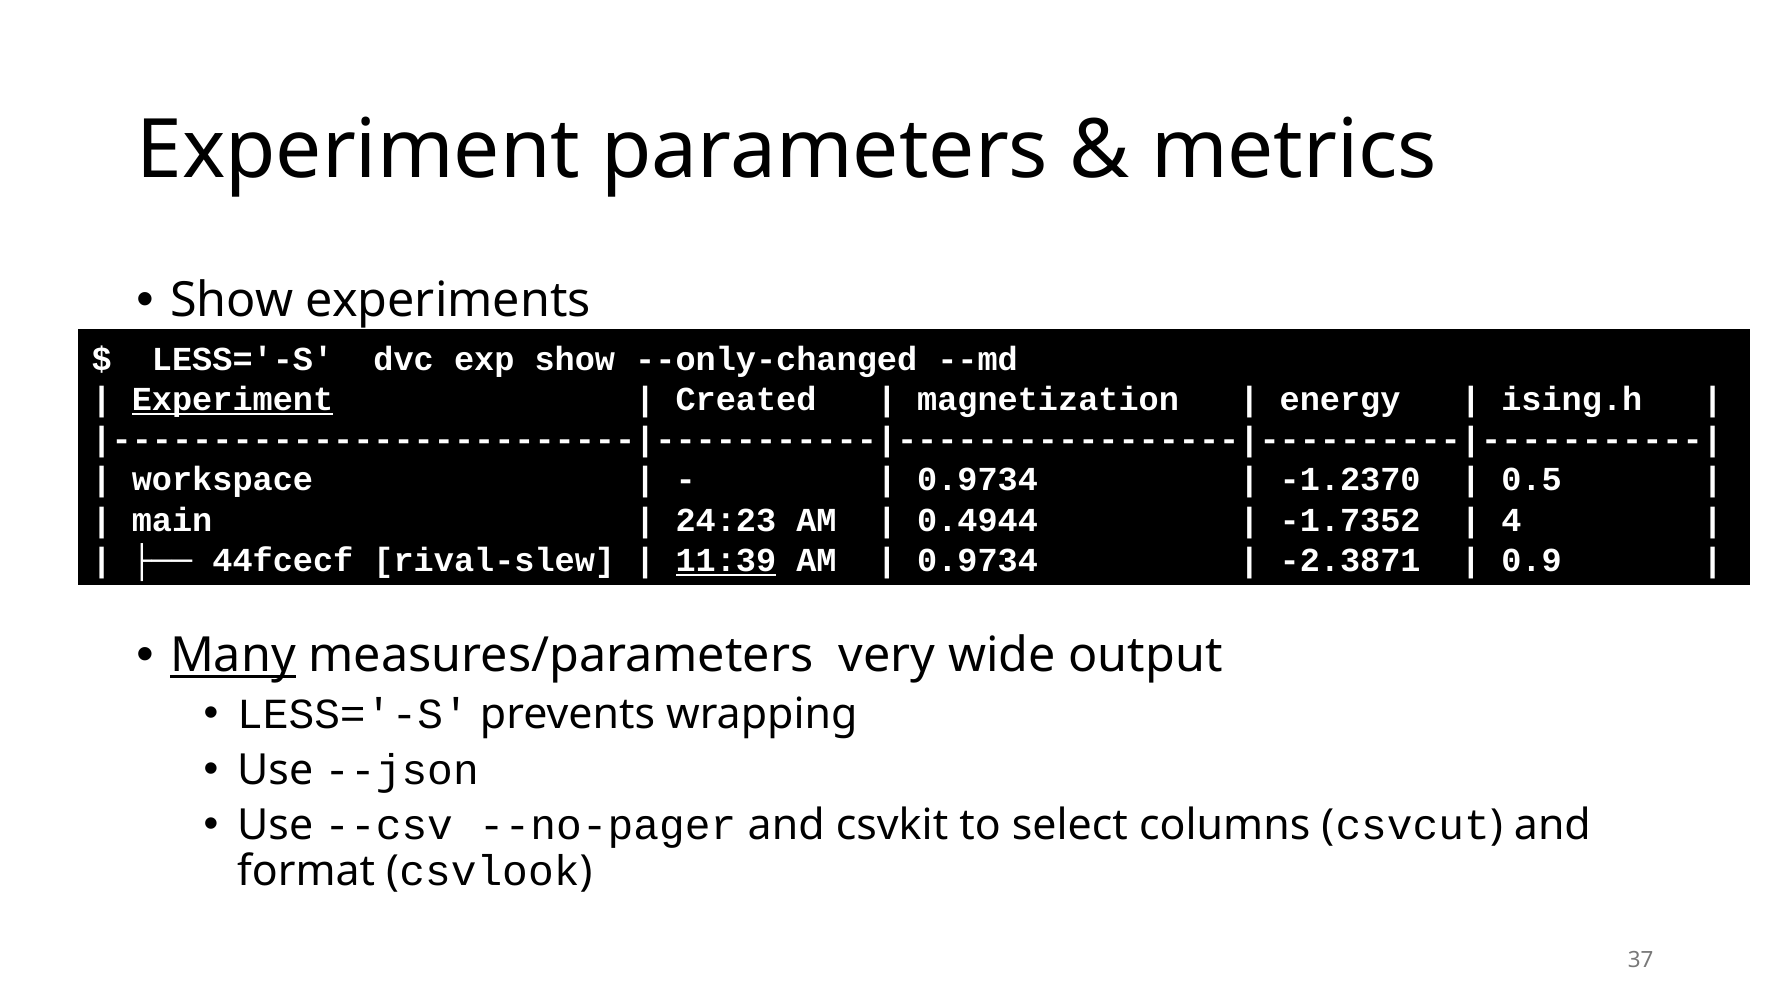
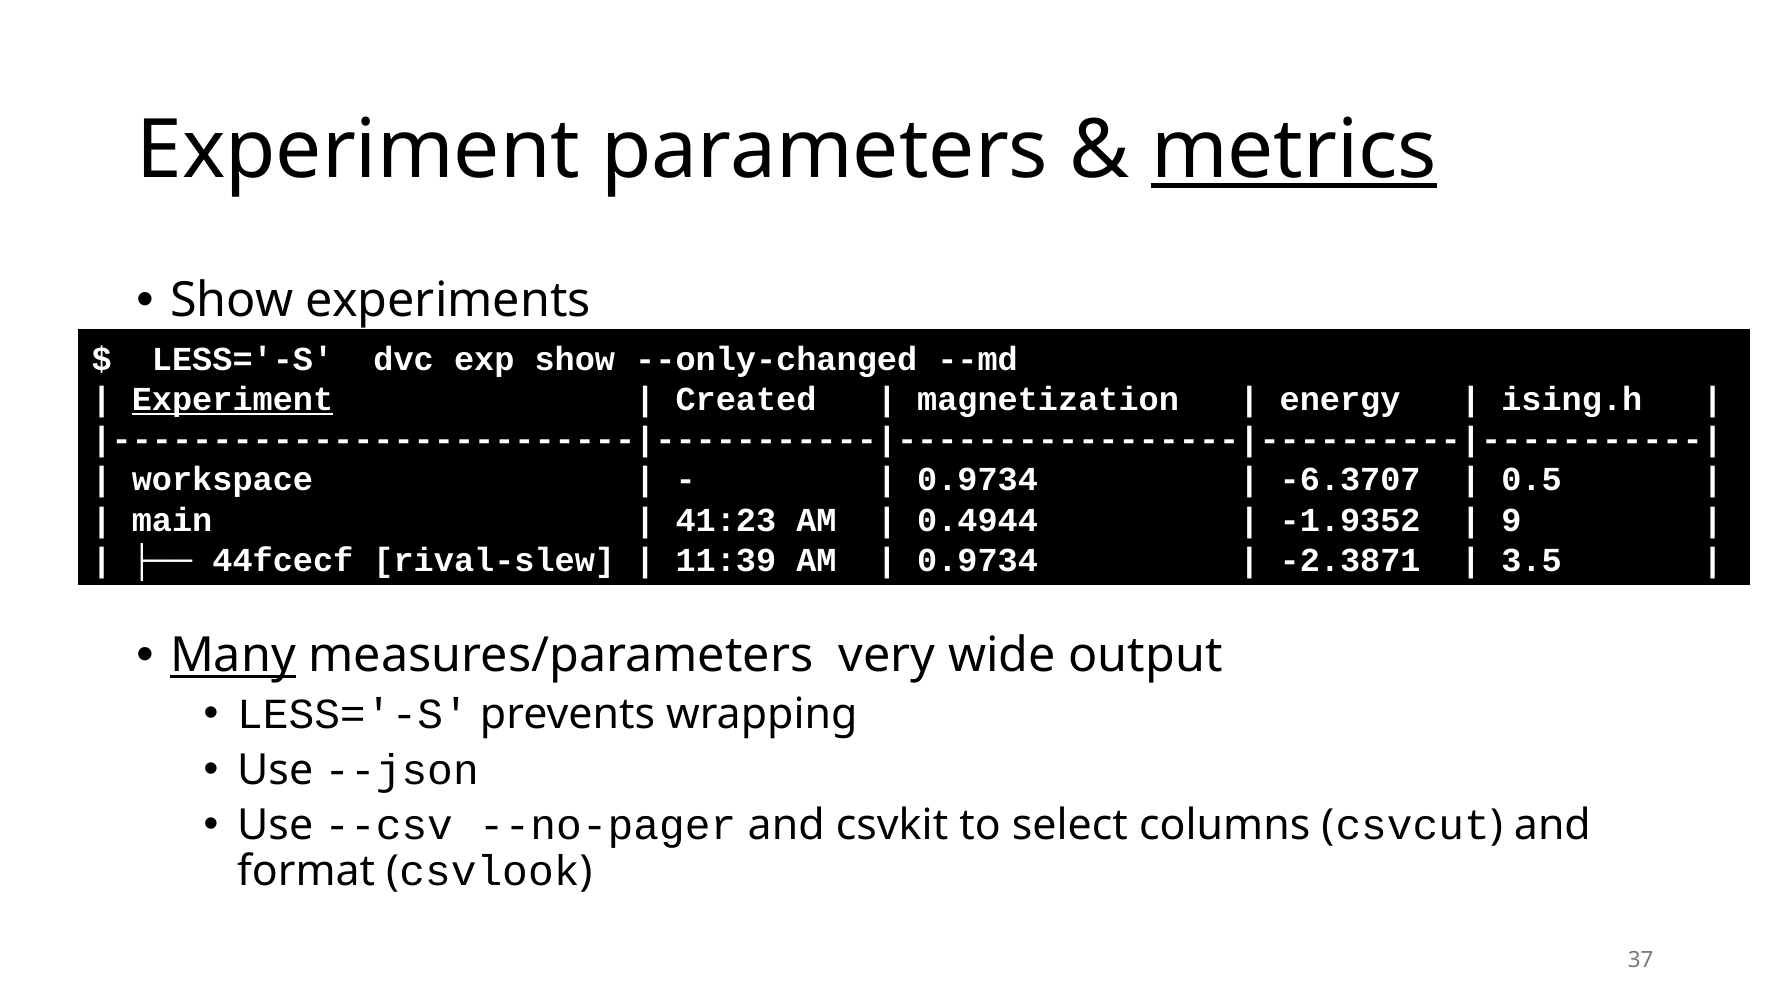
metrics underline: none -> present
-1.2370: -1.2370 -> -6.3707
24:23: 24:23 -> 41:23
-1.7352: -1.7352 -> -1.9352
4: 4 -> 9
11:39 underline: present -> none
0.9: 0.9 -> 3.5
